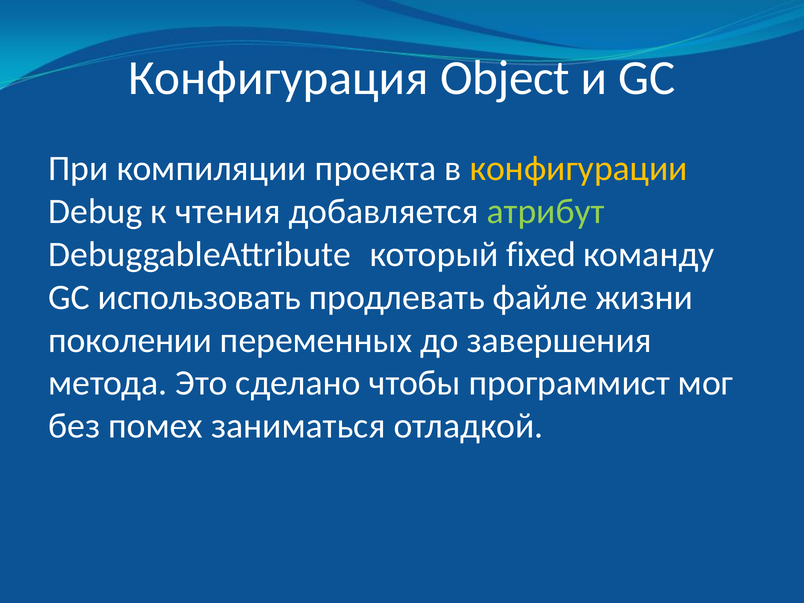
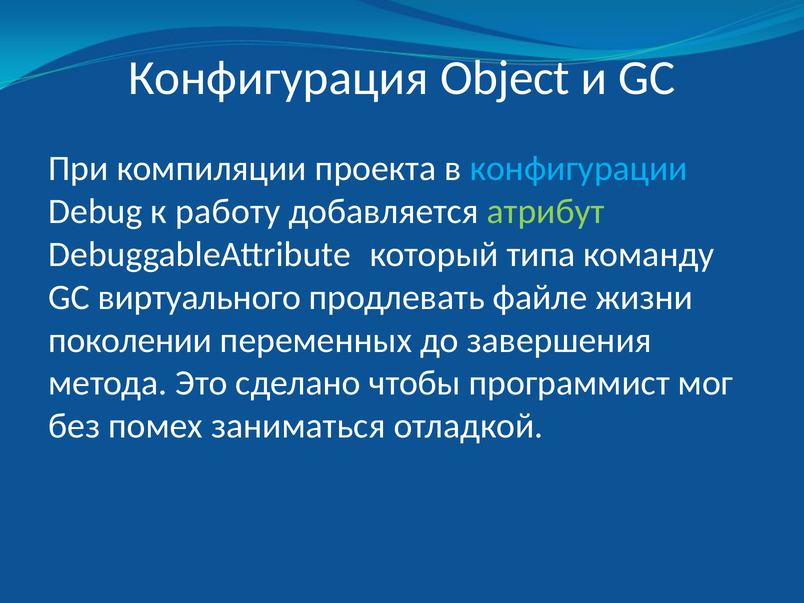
конфигурации colour: yellow -> light blue
чтения: чтения -> работу
fixed: fixed -> типа
использовать: использовать -> виртуального
